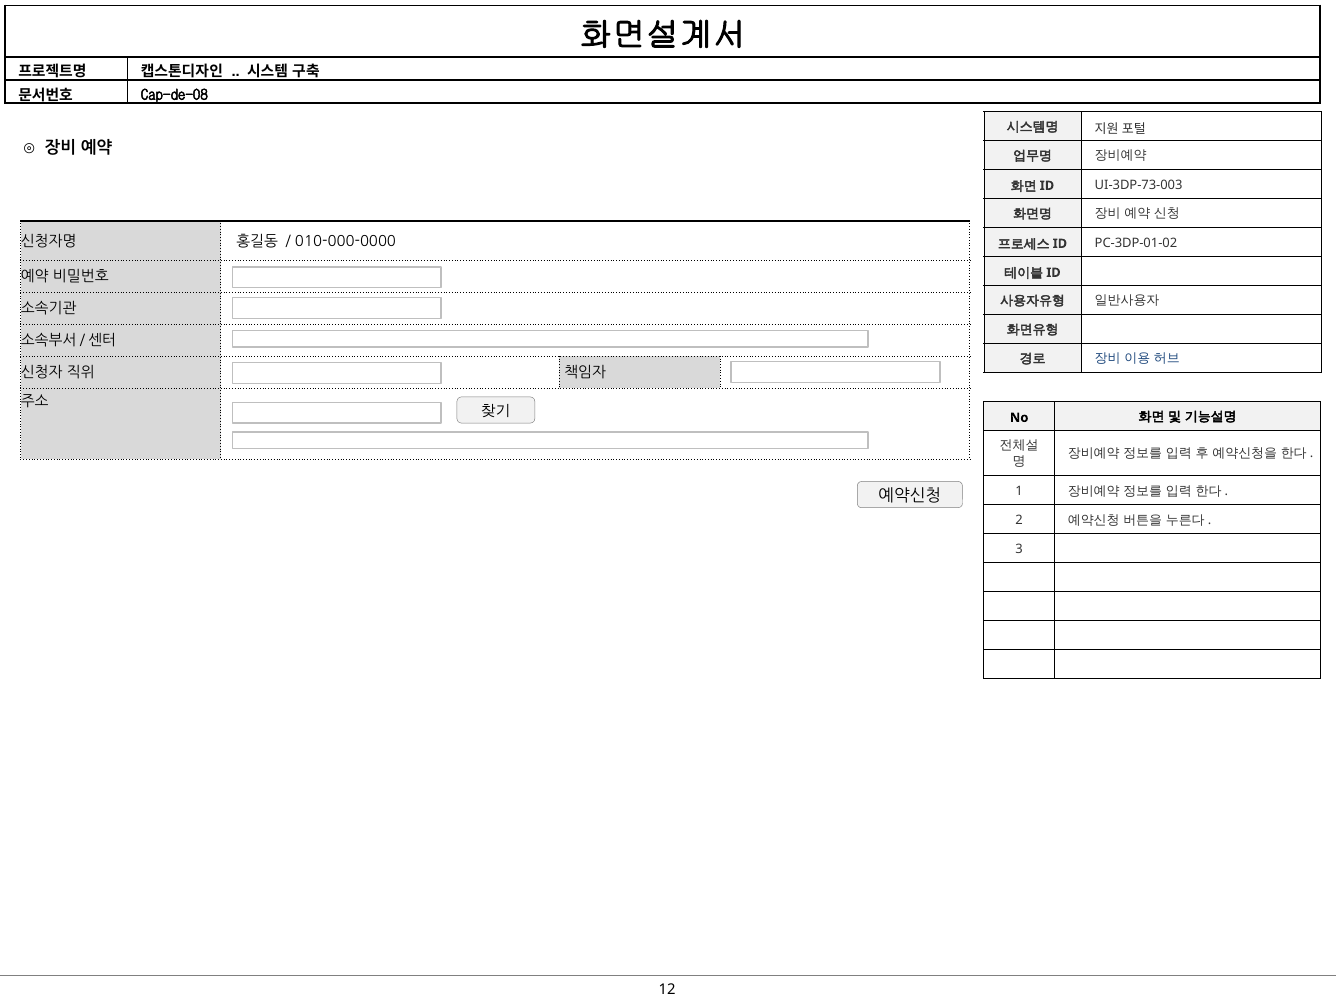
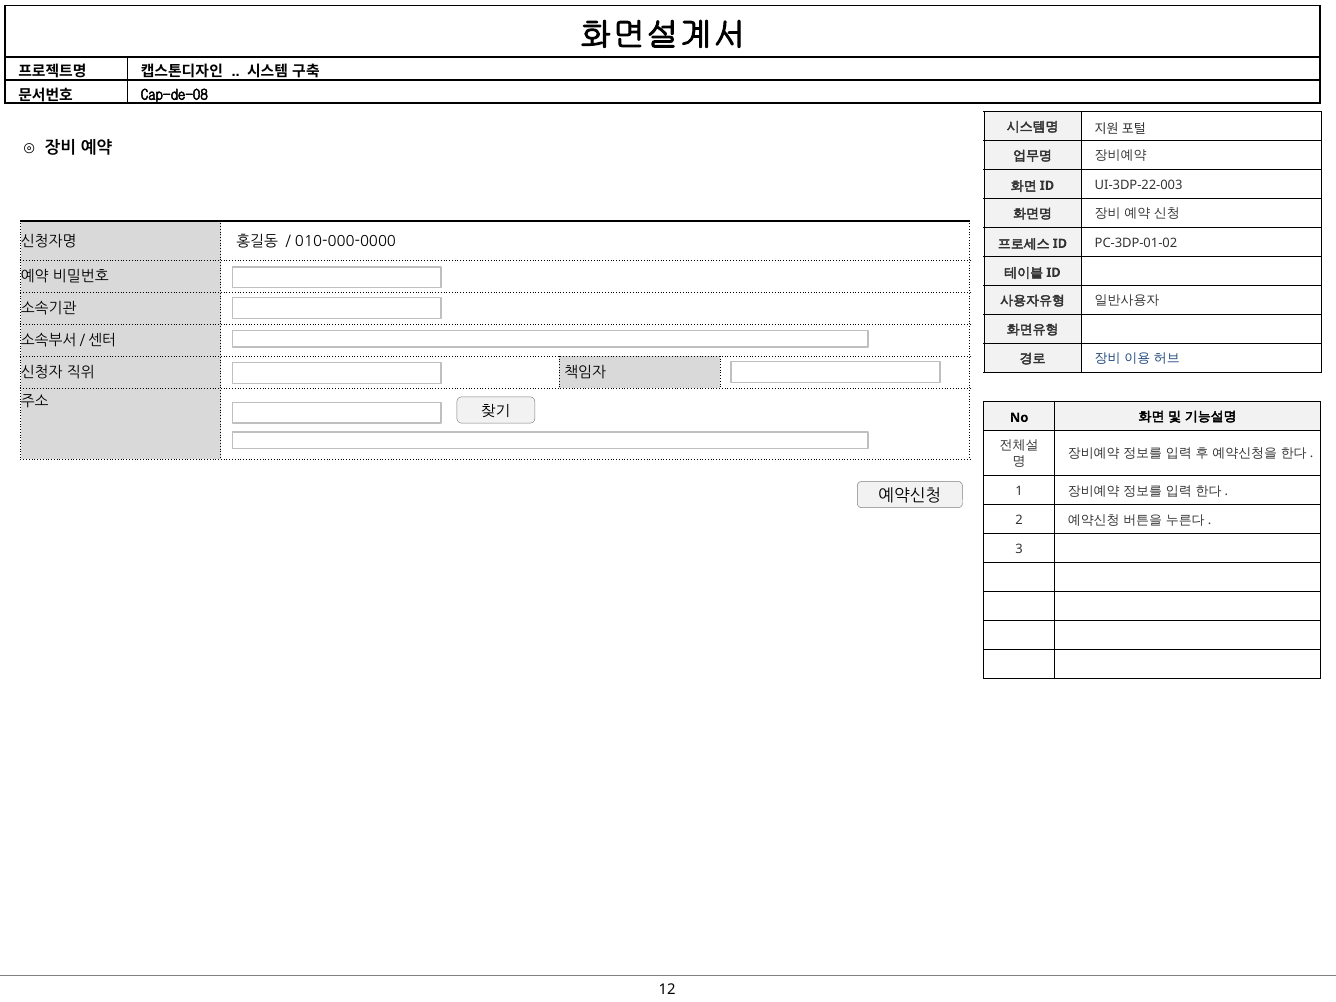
UI-3DP-73-003: UI-3DP-73-003 -> UI-3DP-22-003
